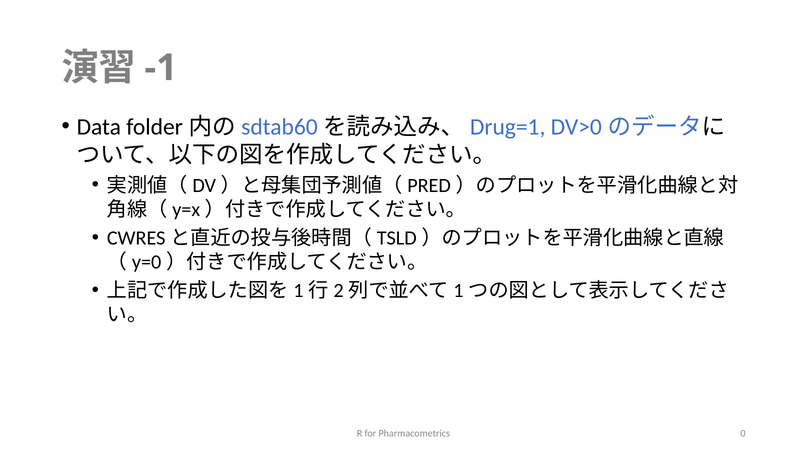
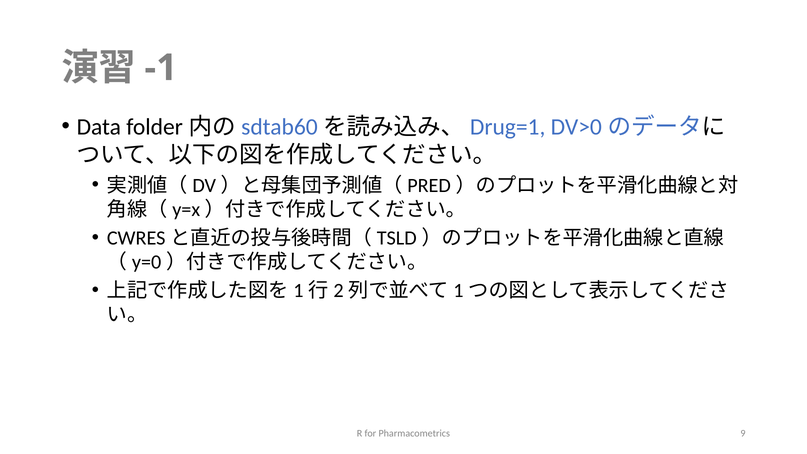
0: 0 -> 9
